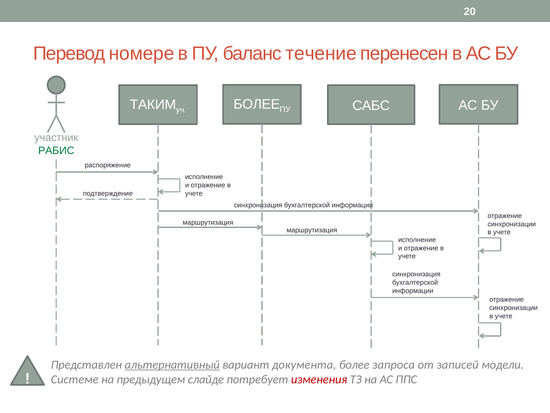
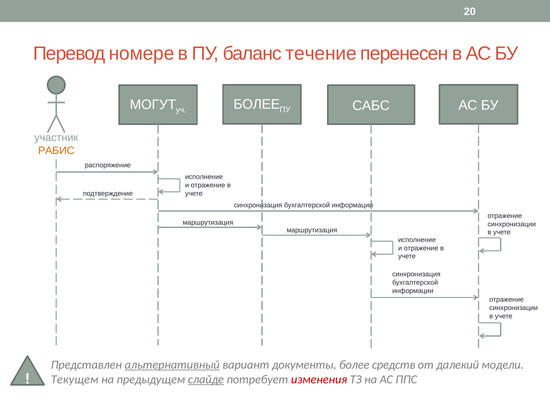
ТАКИМ: ТАКИМ -> МОГУТ
РАБИС colour: green -> orange
документа: документа -> документы
запроса: запроса -> средств
записей: записей -> далекий
Системе: Системе -> Текущем
слайде underline: none -> present
